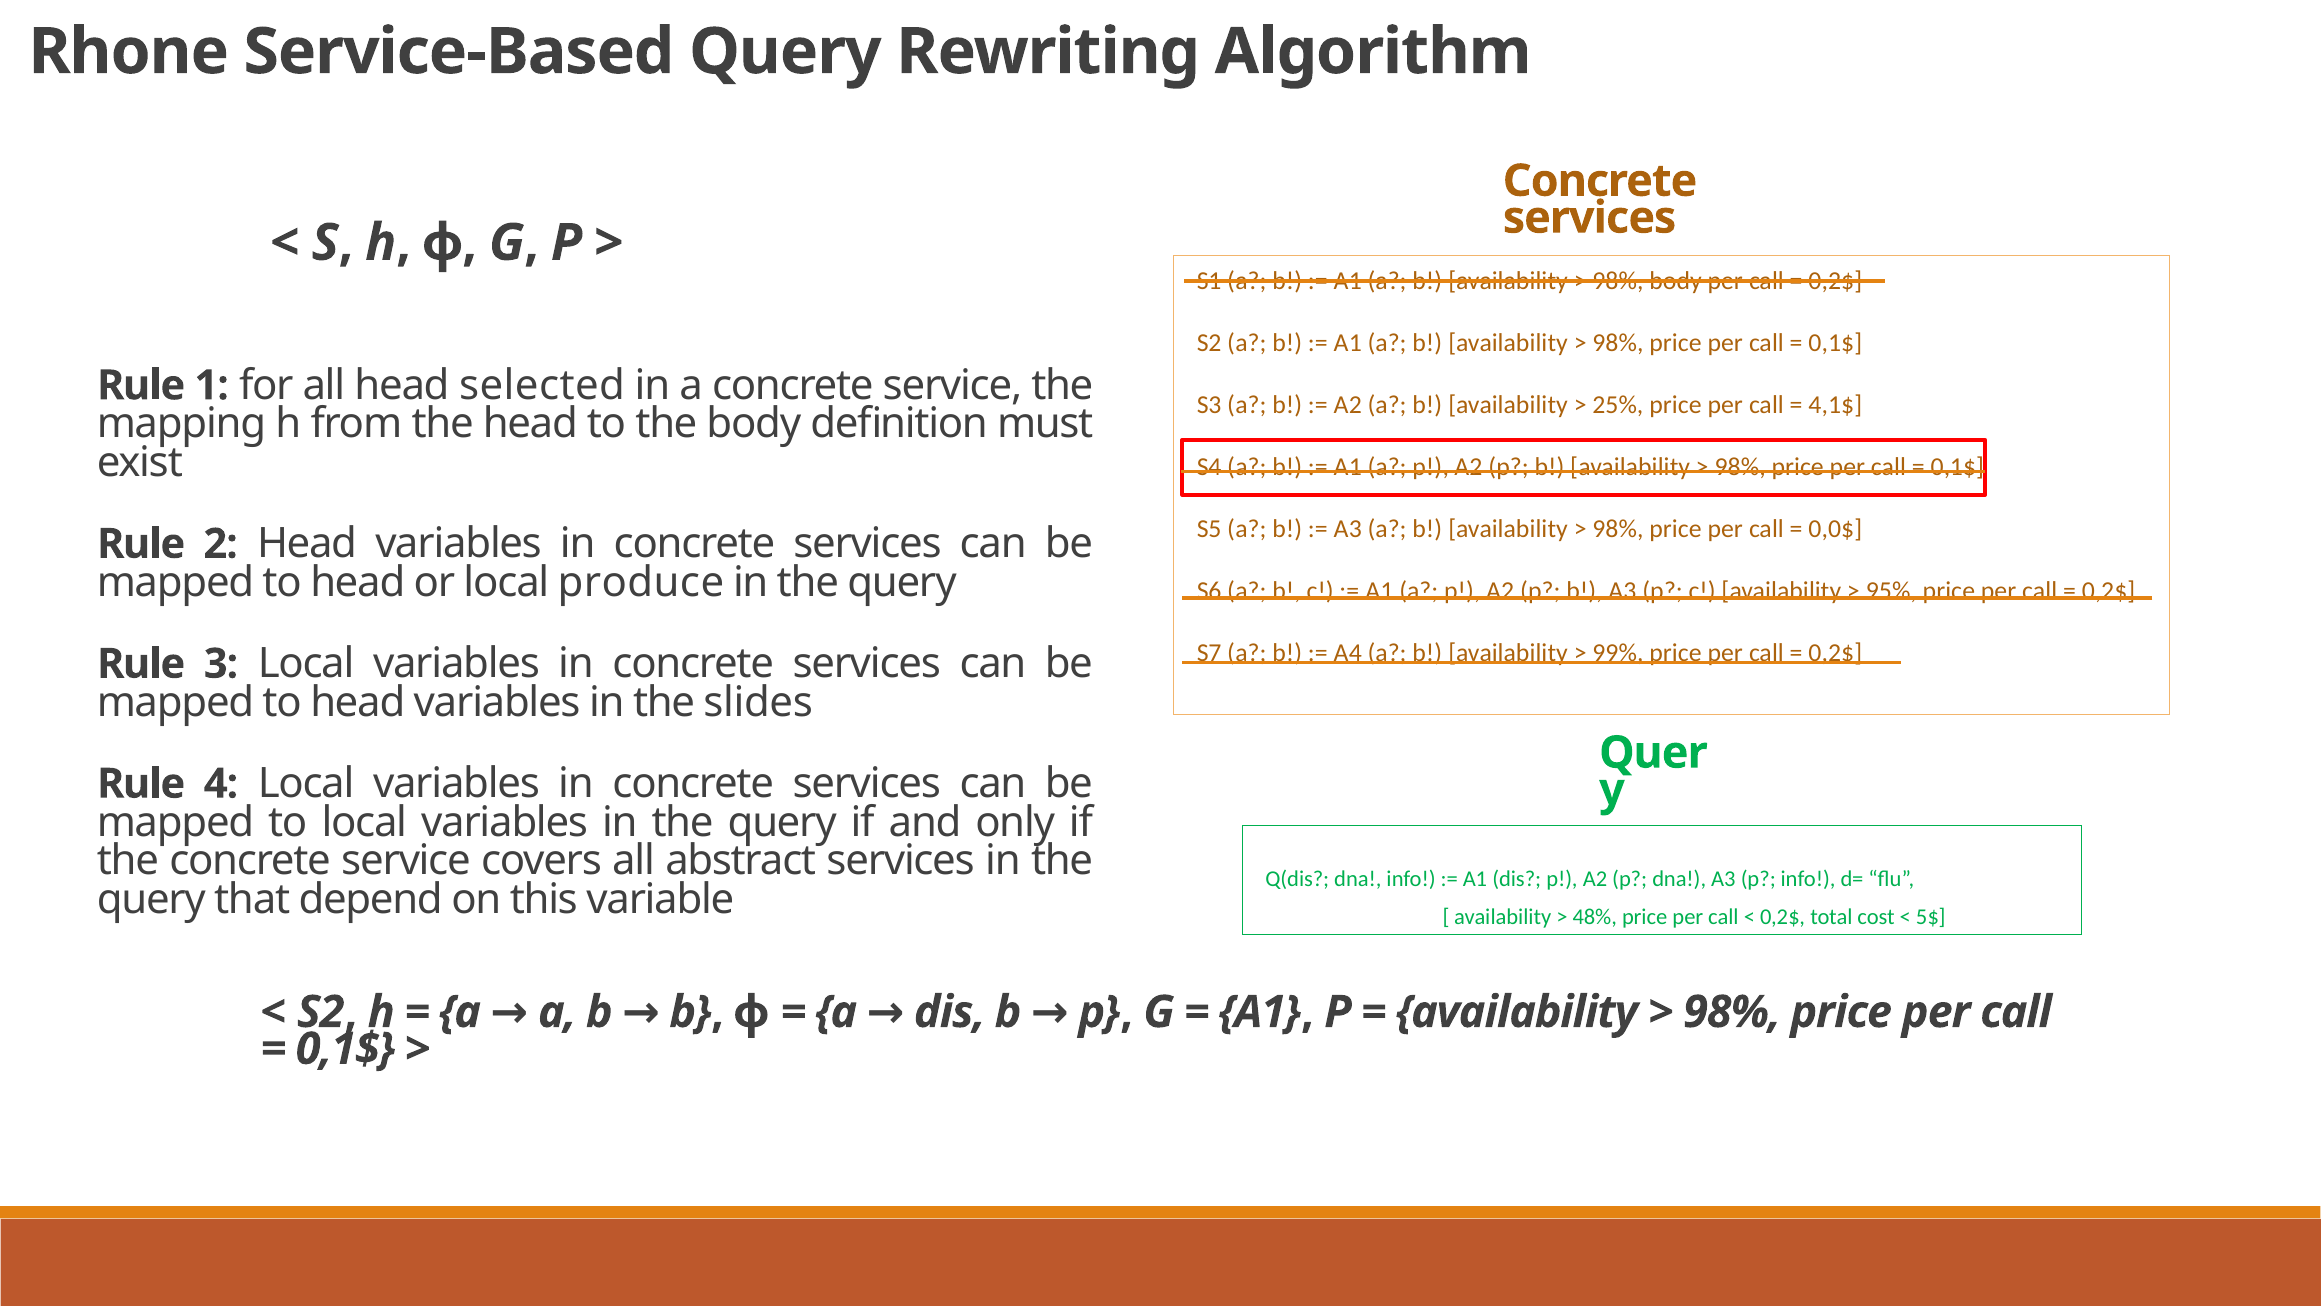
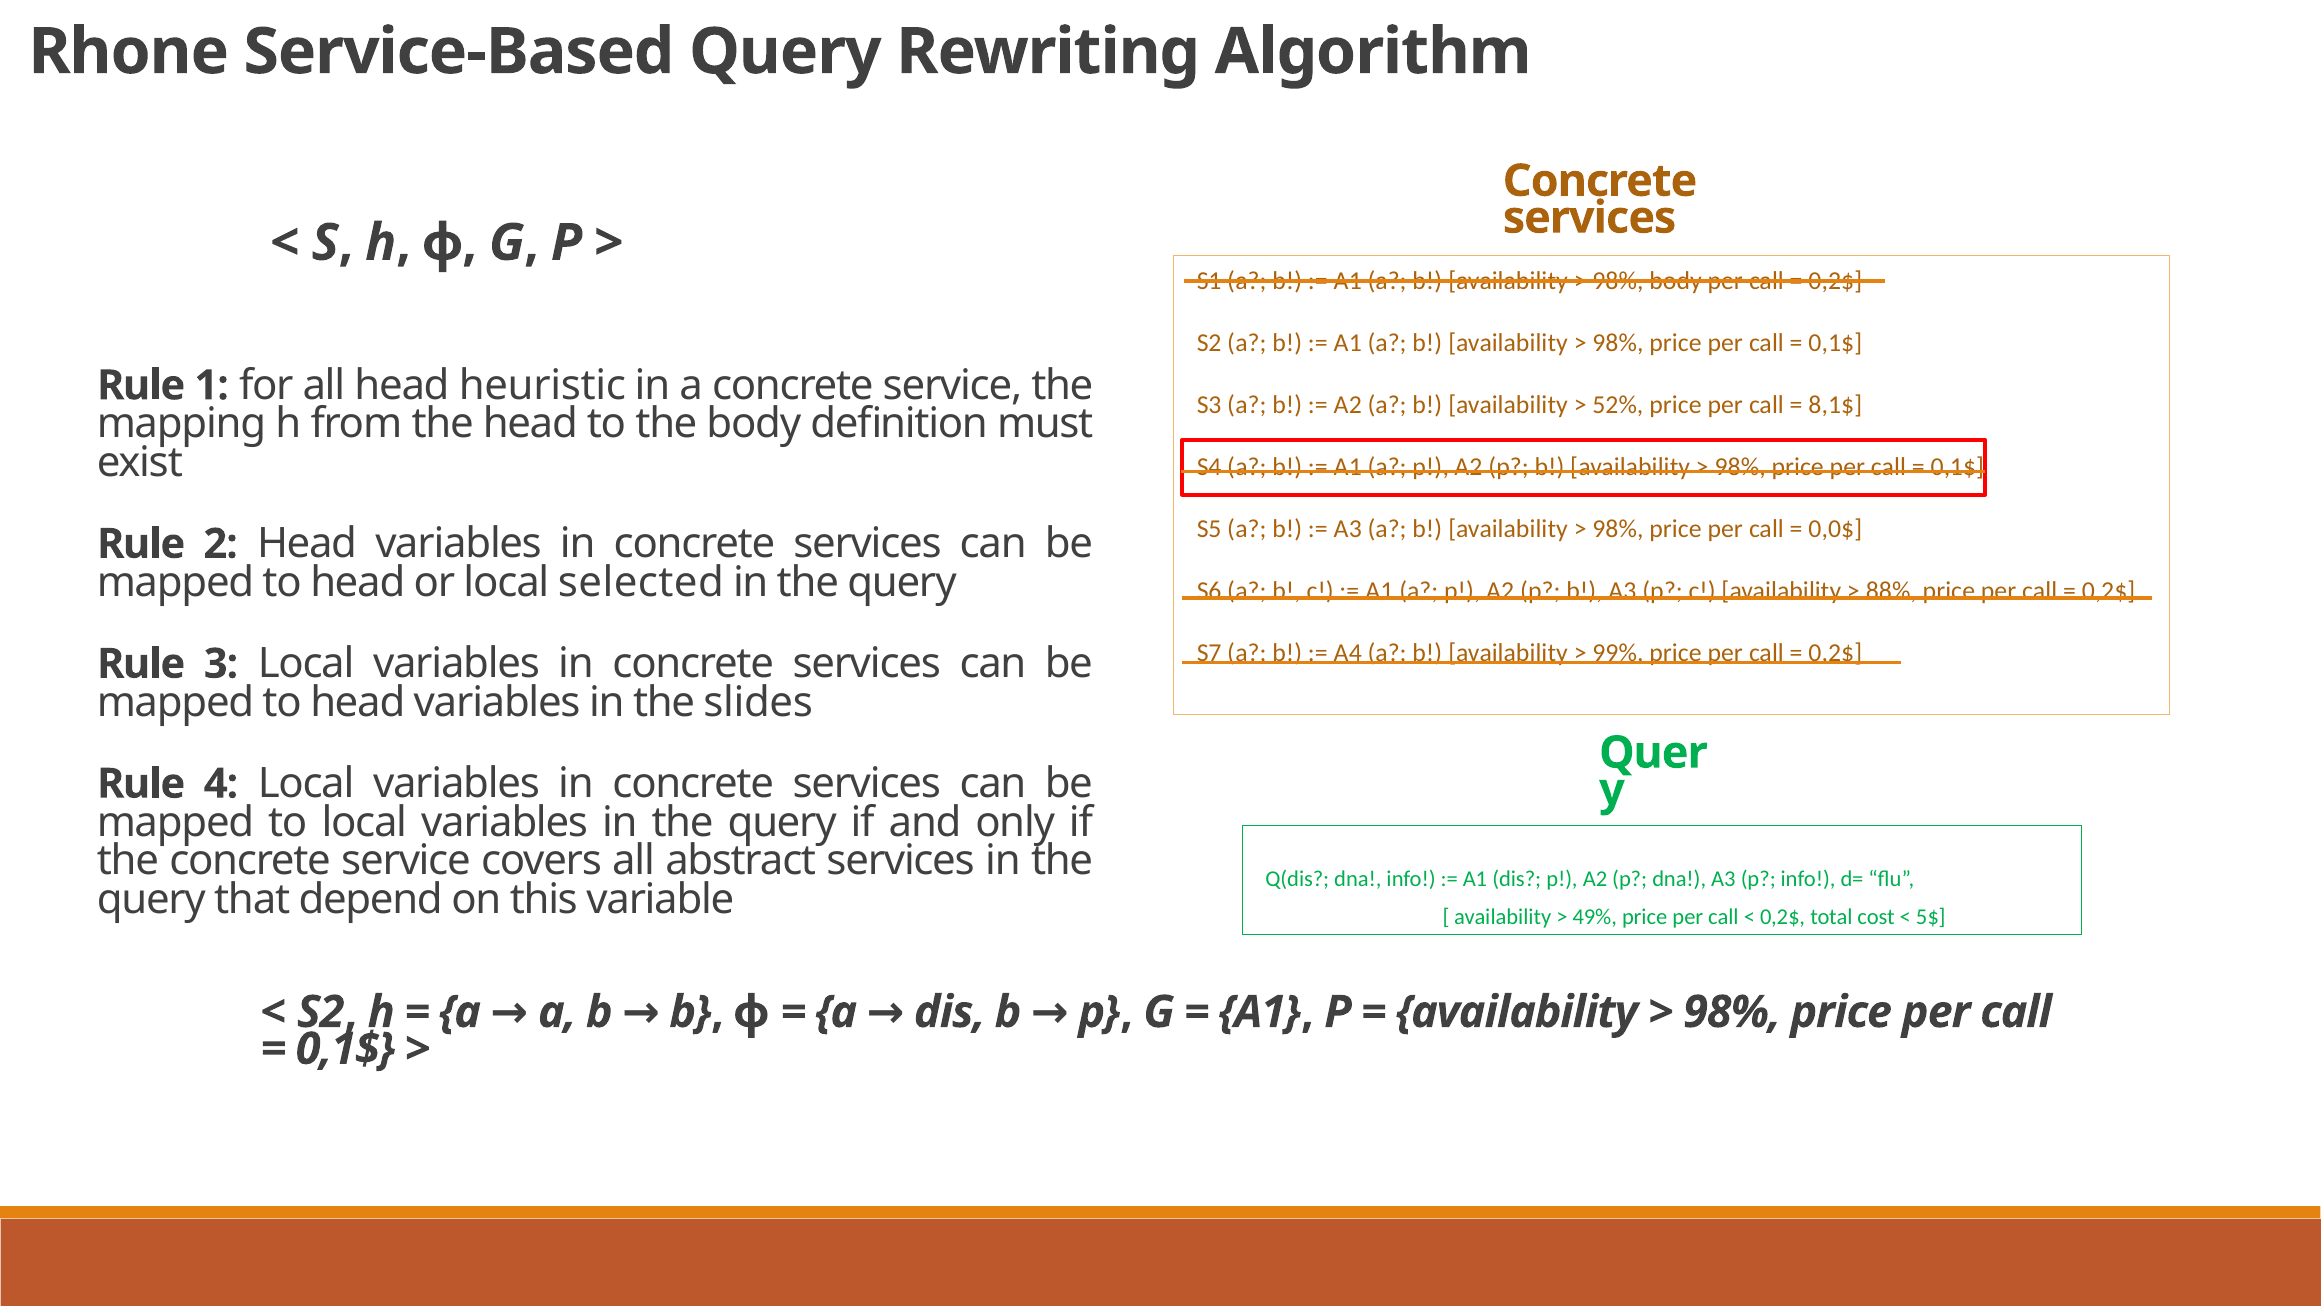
selected: selected -> heuristic
25%: 25% -> 52%
4,1$: 4,1$ -> 8,1$
produce: produce -> selected
95%: 95% -> 88%
48%: 48% -> 49%
